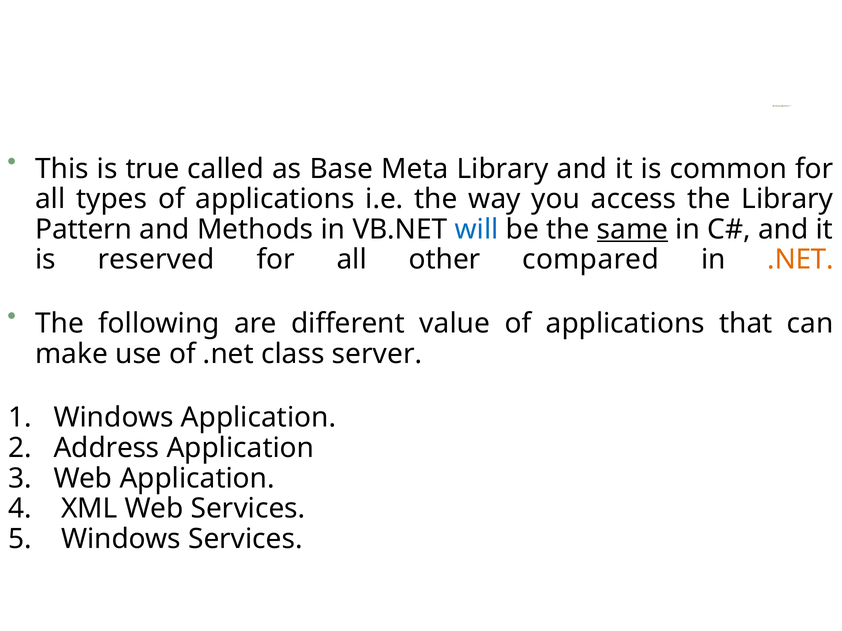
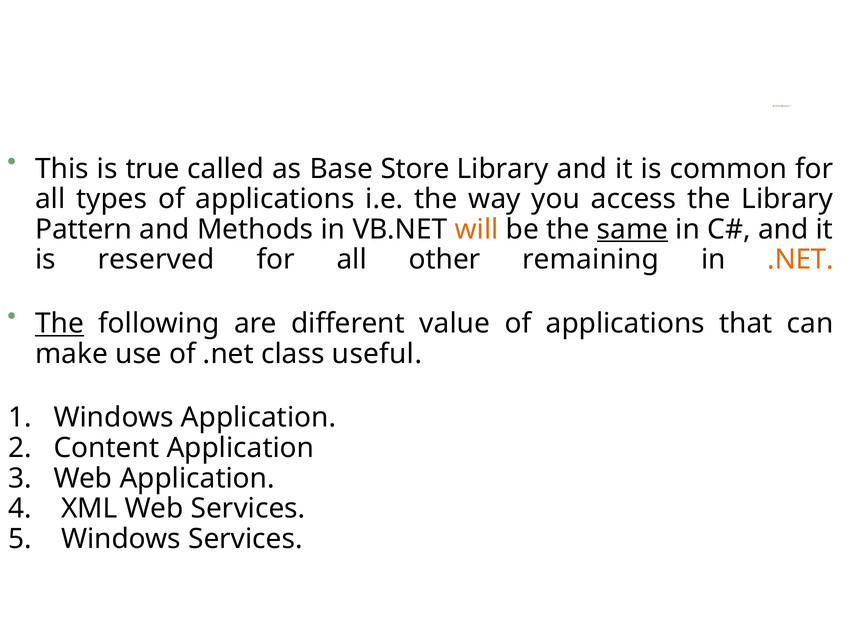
Meta: Meta -> Store
will colour: blue -> orange
compared: compared -> remaining
The at (60, 324) underline: none -> present
server: server -> useful
Address: Address -> Content
